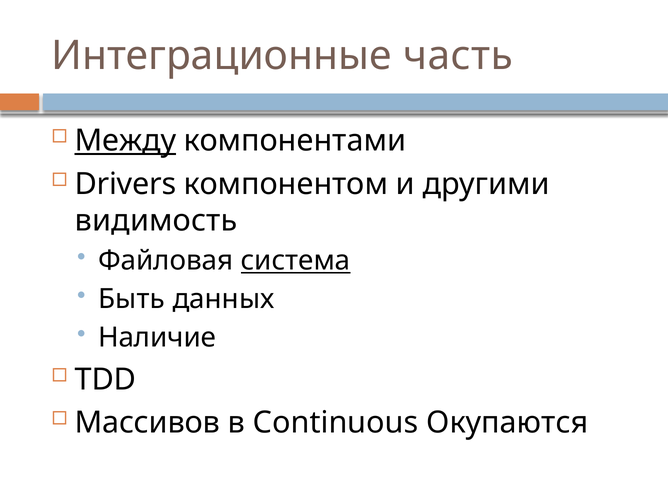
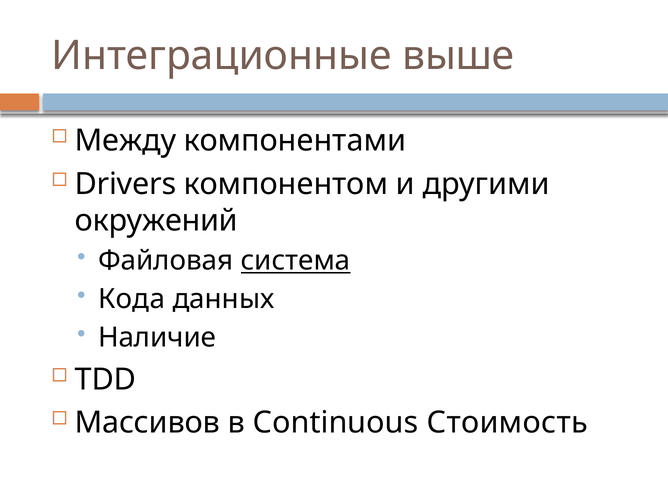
часть: часть -> выше
Между underline: present -> none
видимость: видимость -> окружений
Быть: Быть -> Кода
Окупаются: Окупаются -> Стоимость
